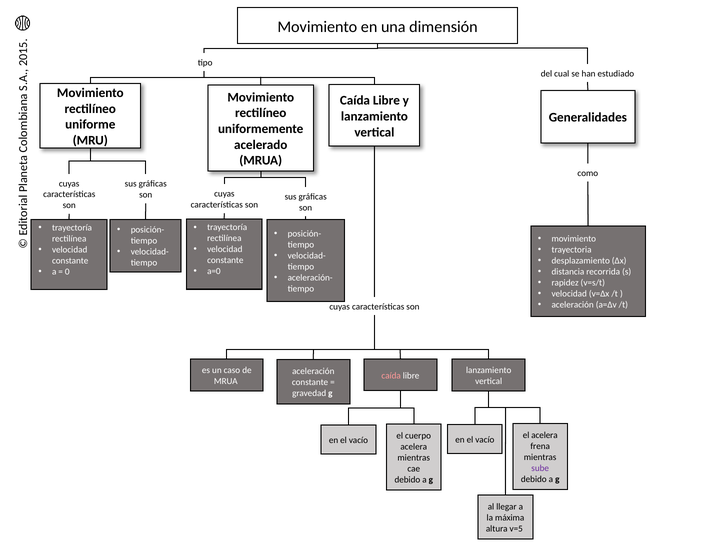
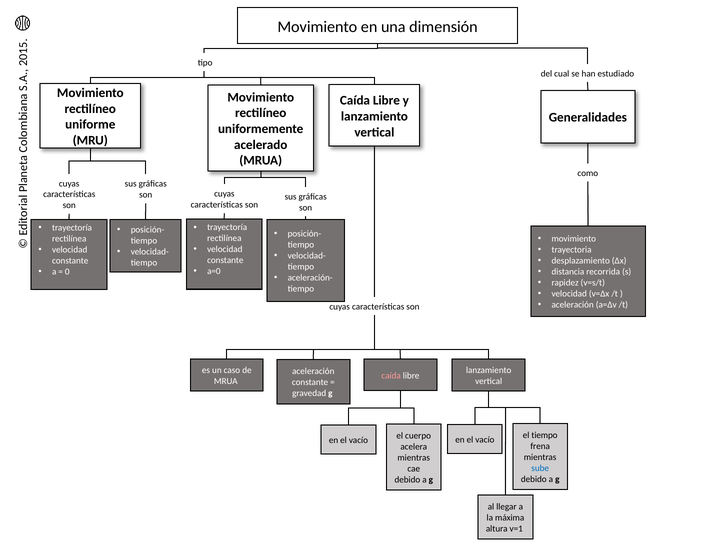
el acelera: acelera -> tiempo
sube colour: purple -> blue
v=5: v=5 -> v=1
